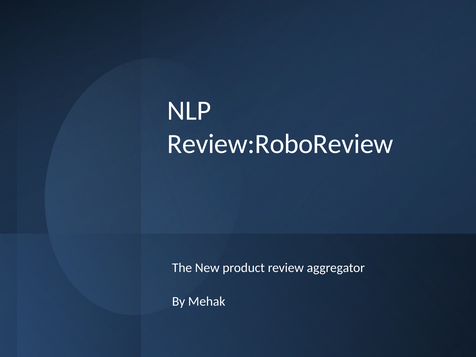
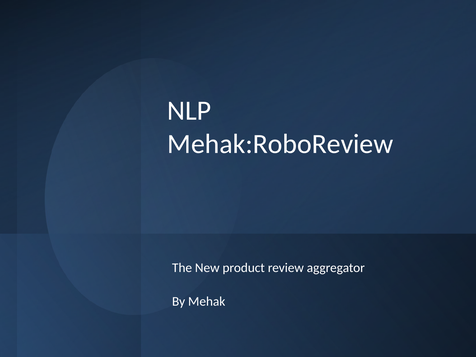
Review:RoboReview: Review:RoboReview -> Mehak:RoboReview
